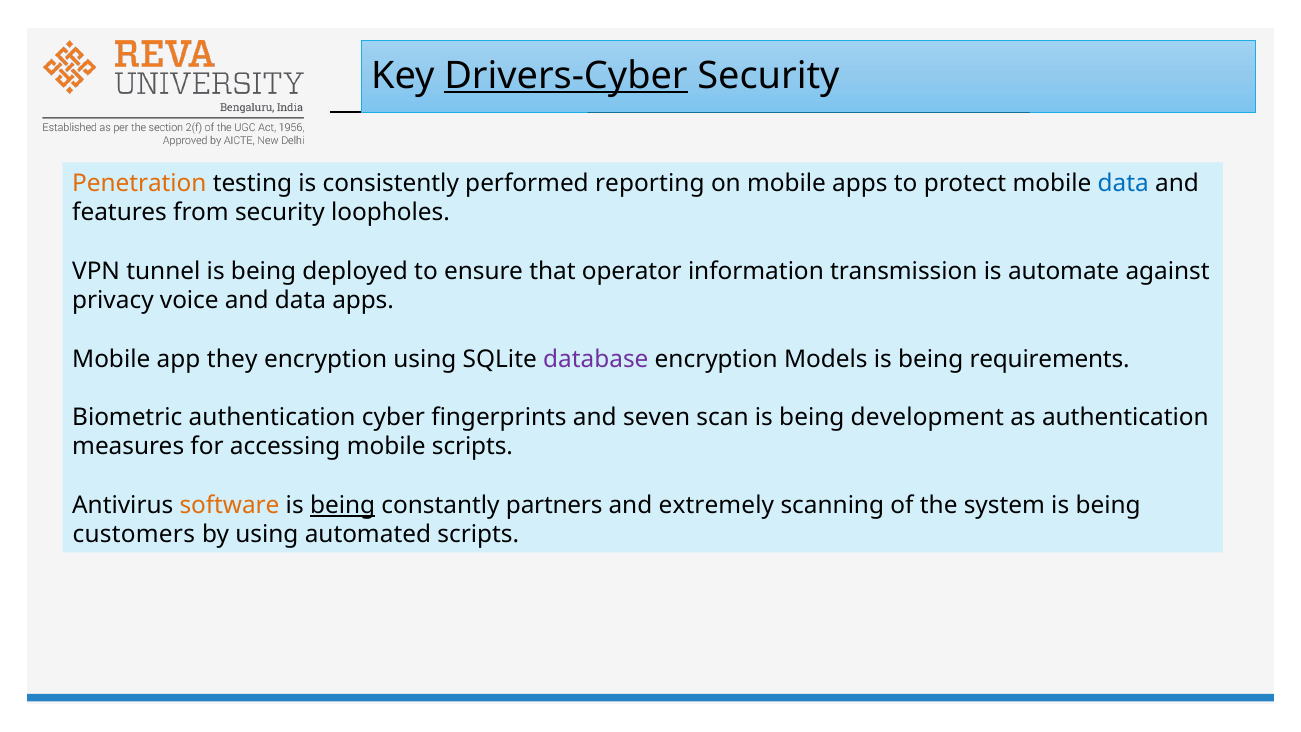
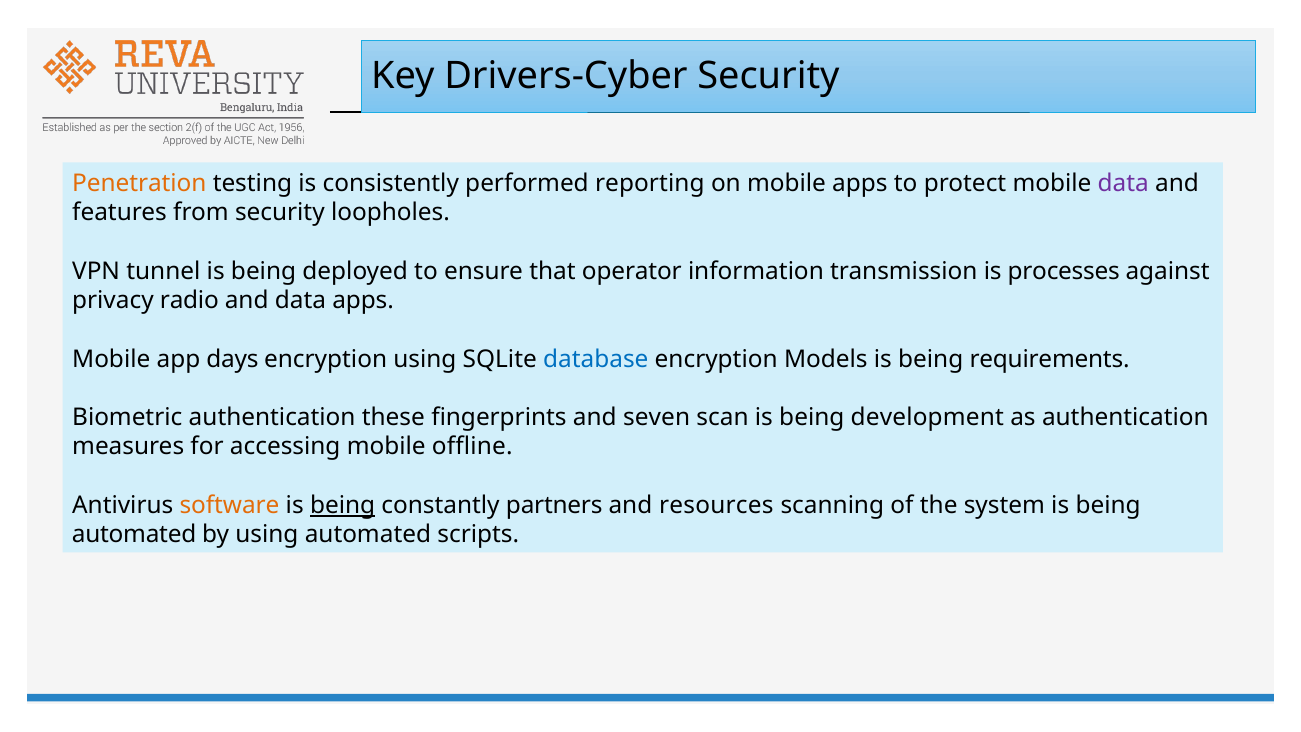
Drivers-Cyber underline: present -> none
data at (1123, 183) colour: blue -> purple
automate: automate -> processes
voice: voice -> radio
they: they -> days
database colour: purple -> blue
cyber: cyber -> these
mobile scripts: scripts -> offline
extremely: extremely -> resources
customers at (134, 535): customers -> automated
